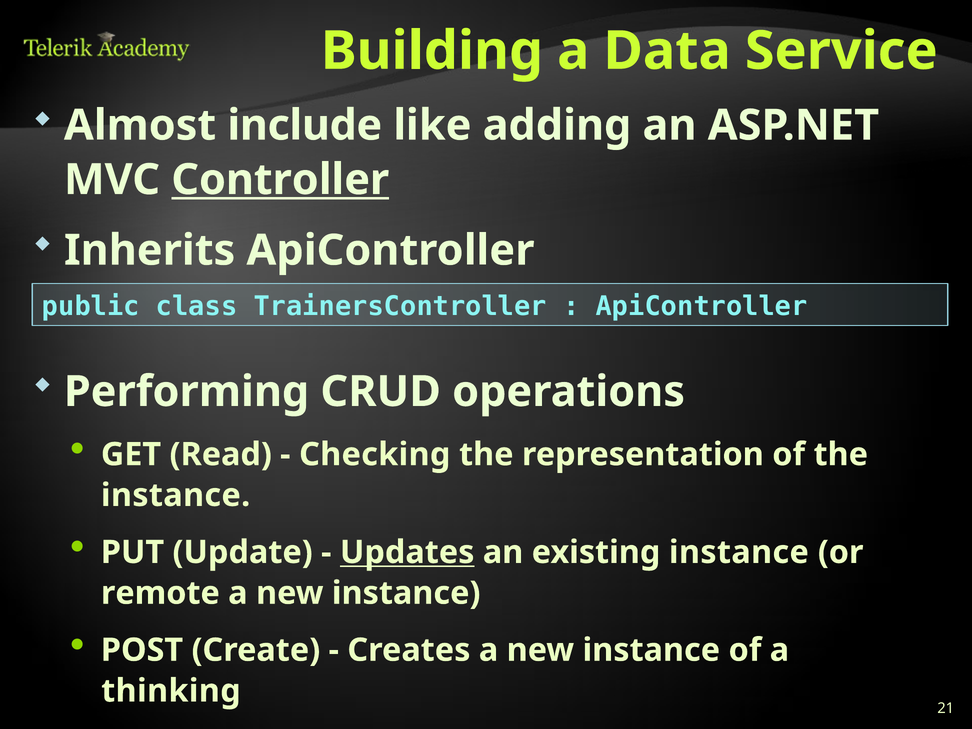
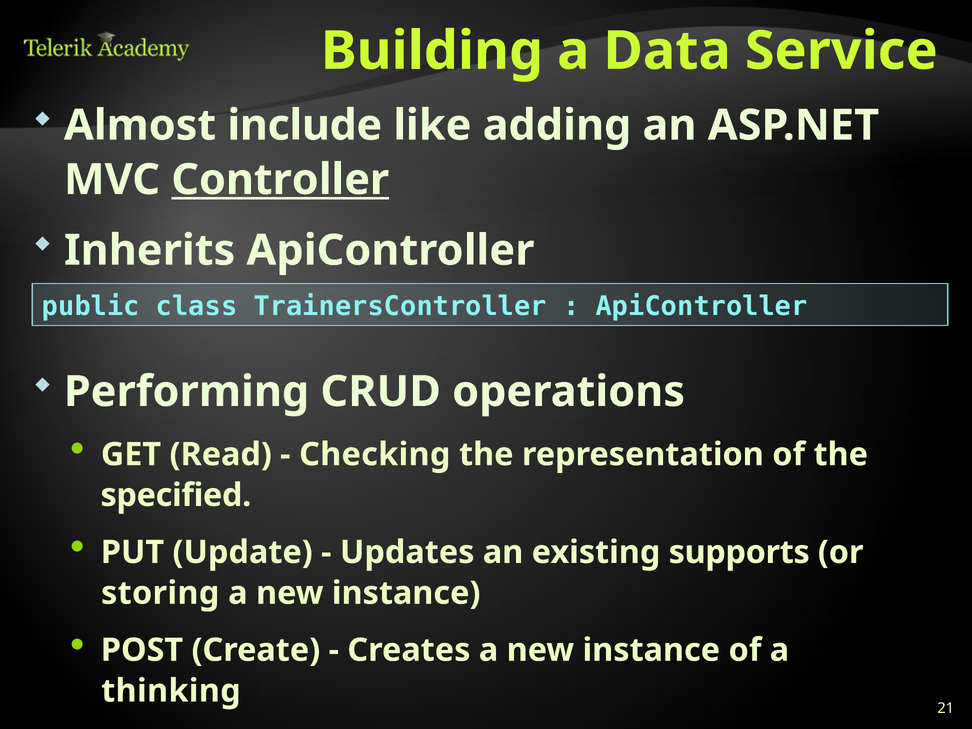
instance at (176, 495): instance -> specified
Updates underline: present -> none
existing instance: instance -> supports
remote: remote -> storing
